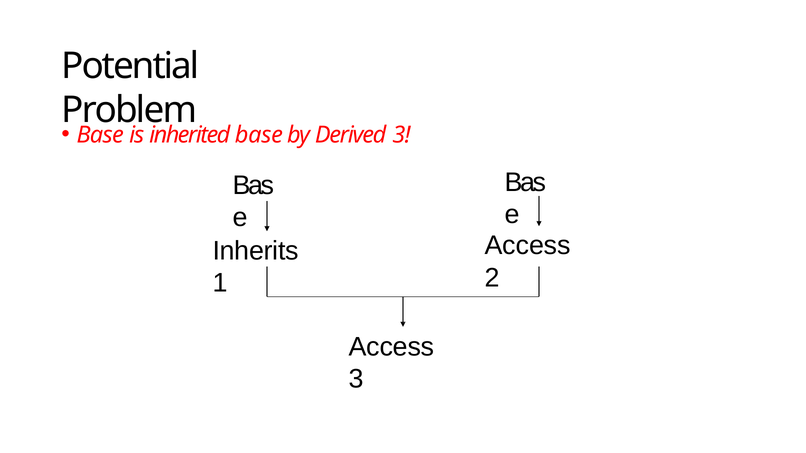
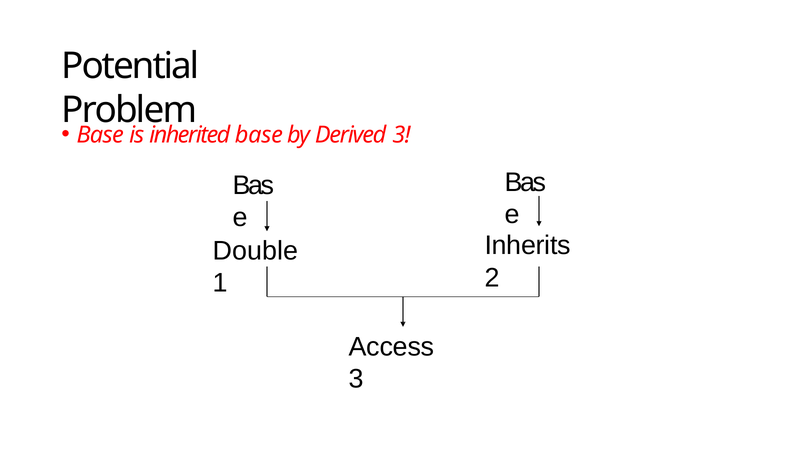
Access at (528, 246): Access -> Inherits
Inherits: Inherits -> Double
